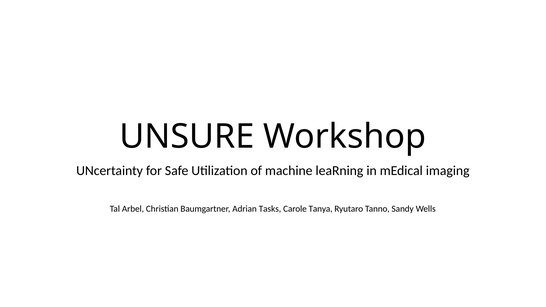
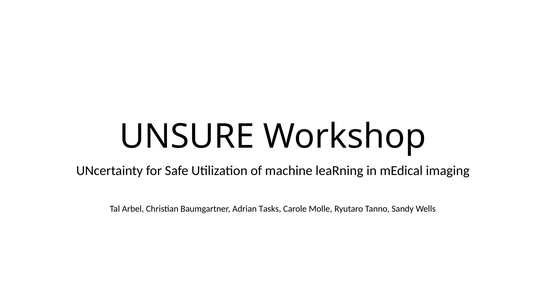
Tanya: Tanya -> Molle
